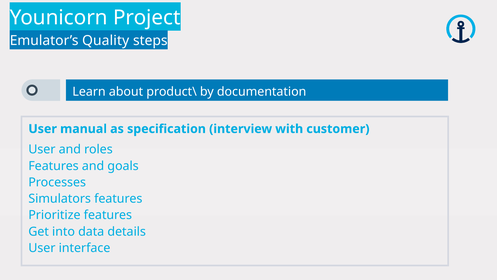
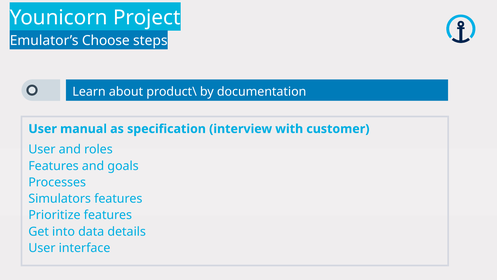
Quality: Quality -> Choose
